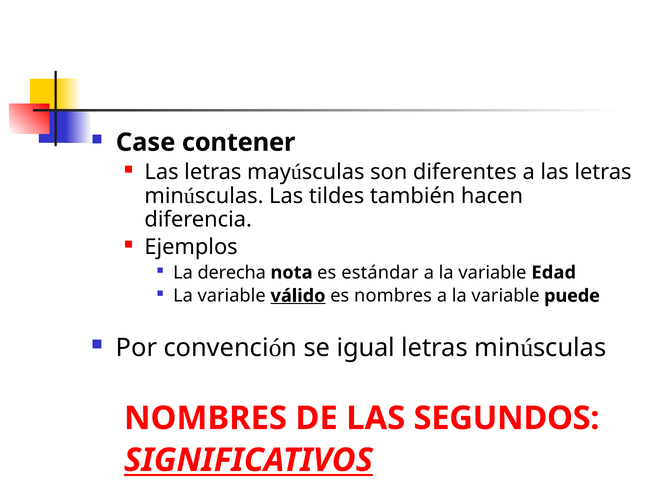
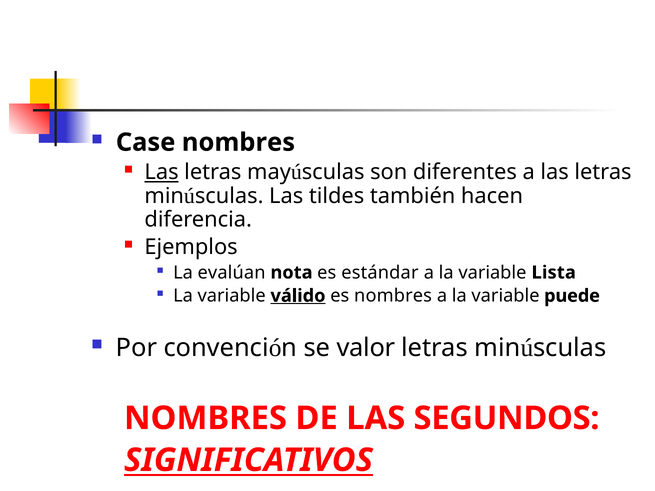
Case contener: contener -> nombres
Las at (162, 172) underline: none -> present
derecha: derecha -> evalúan
Edad: Edad -> Lista
igual: igual -> valor
